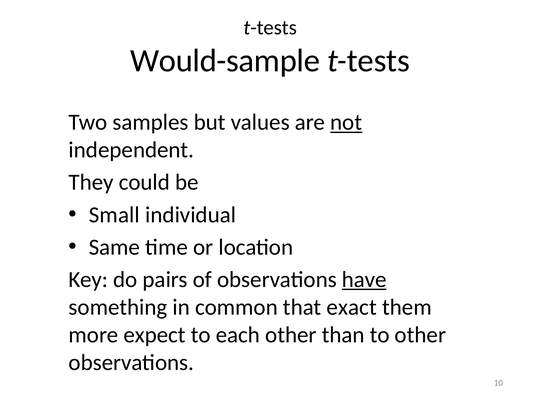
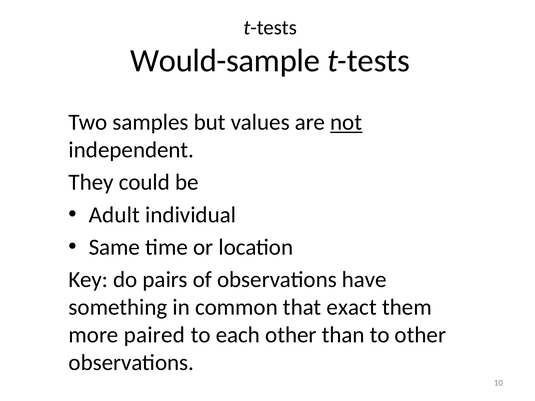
Small: Small -> Adult
have underline: present -> none
expect: expect -> paired
